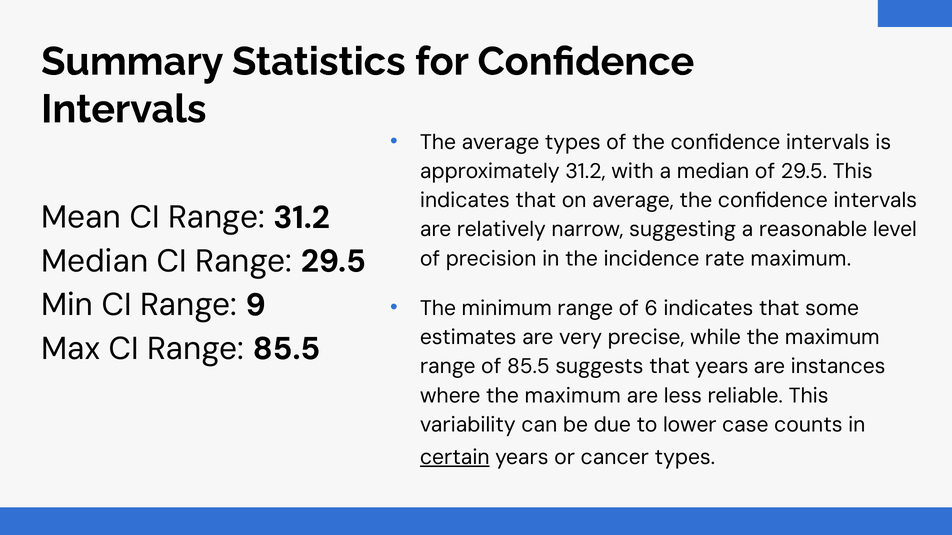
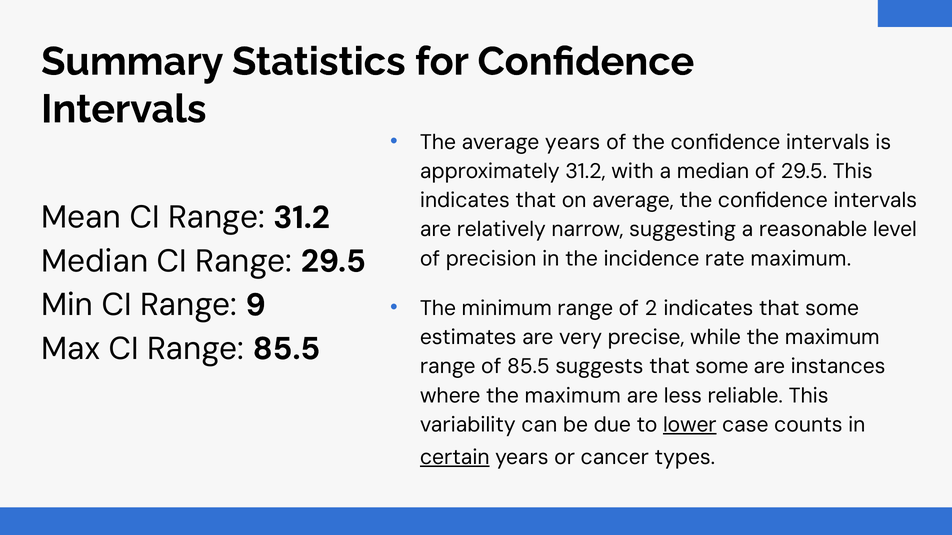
average types: types -> years
6: 6 -> 2
suggests that years: years -> some
lower underline: none -> present
